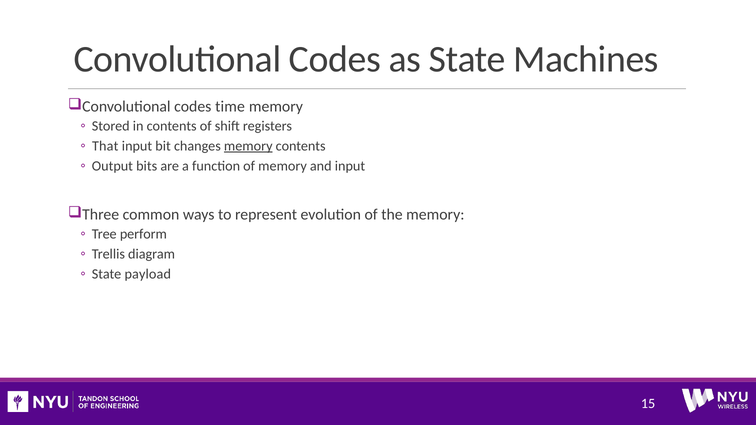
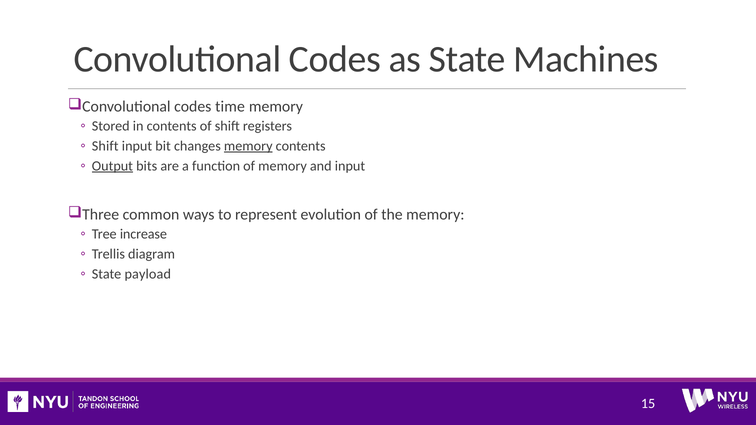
That at (105, 146): That -> Shift
Output underline: none -> present
perform: perform -> increase
